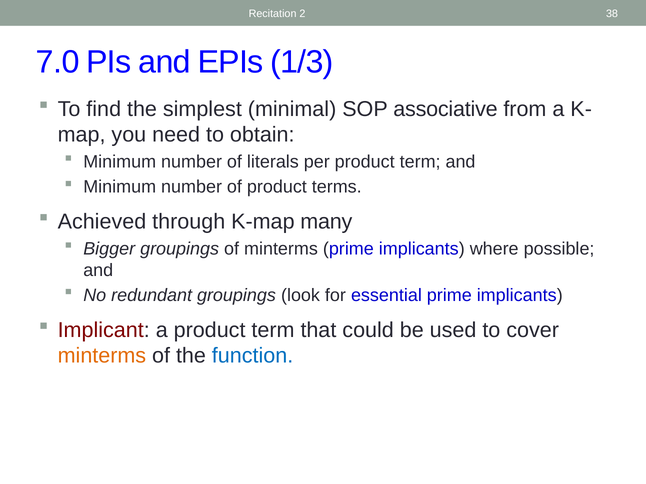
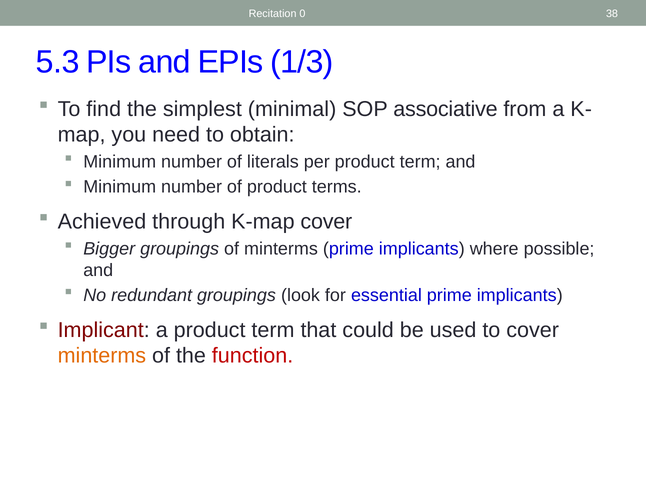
2: 2 -> 0
7.0: 7.0 -> 5.3
K-map many: many -> cover
function colour: blue -> red
